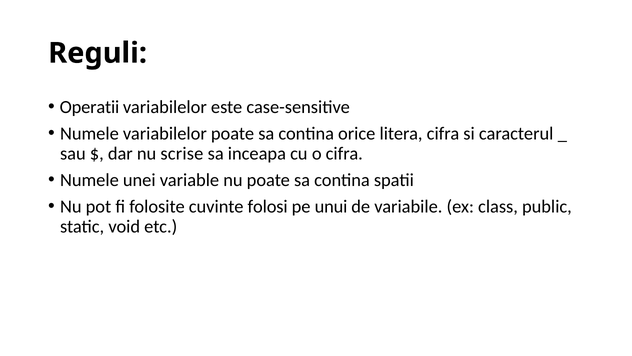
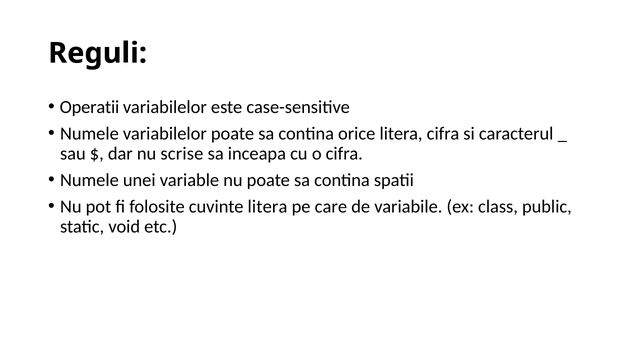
cuvinte folosi: folosi -> litera
unui: unui -> care
